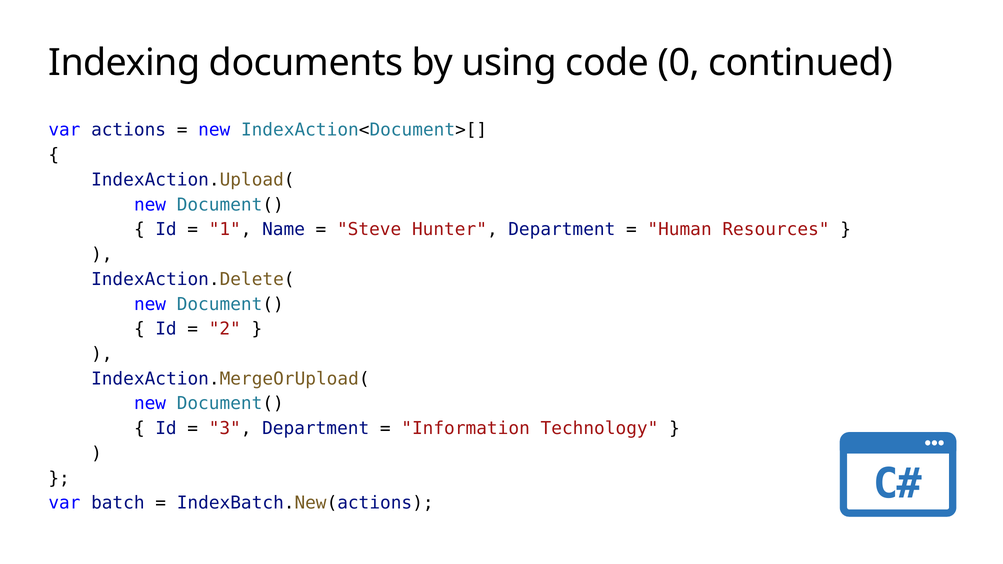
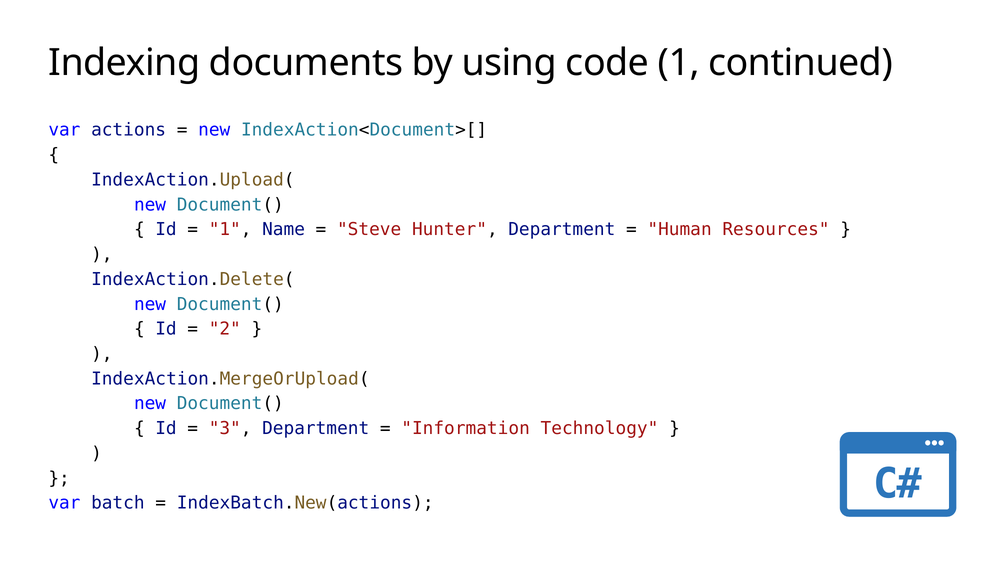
code 0: 0 -> 1
